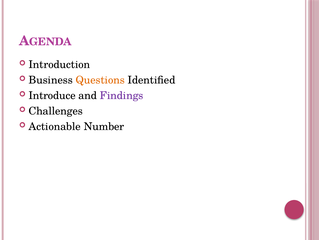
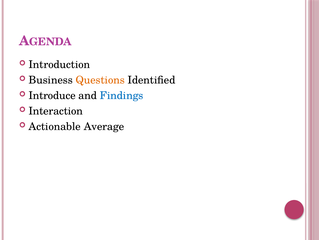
Findings colour: purple -> blue
Challenges: Challenges -> Interaction
Number: Number -> Average
